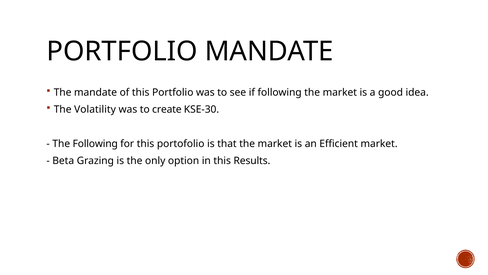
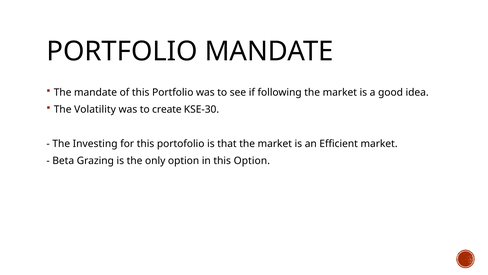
The Following: Following -> Investing
this Results: Results -> Option
